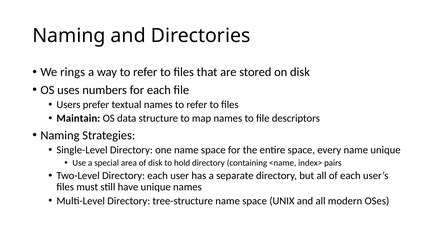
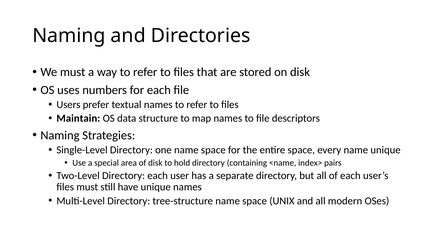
We rings: rings -> must
